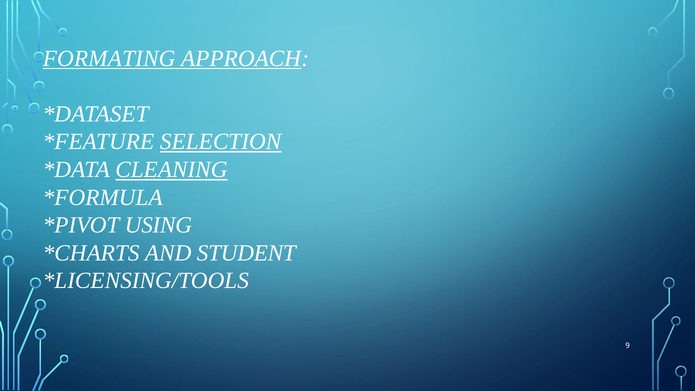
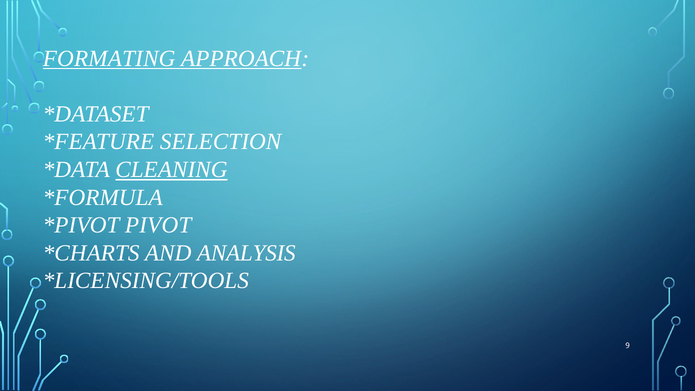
SELECTION underline: present -> none
USING: USING -> PIVOT
STUDENT: STUDENT -> ANALYSIS
